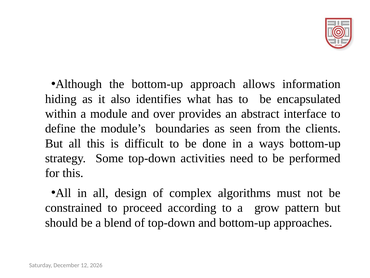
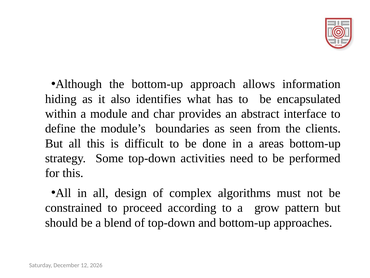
over: over -> char
ways: ways -> areas
